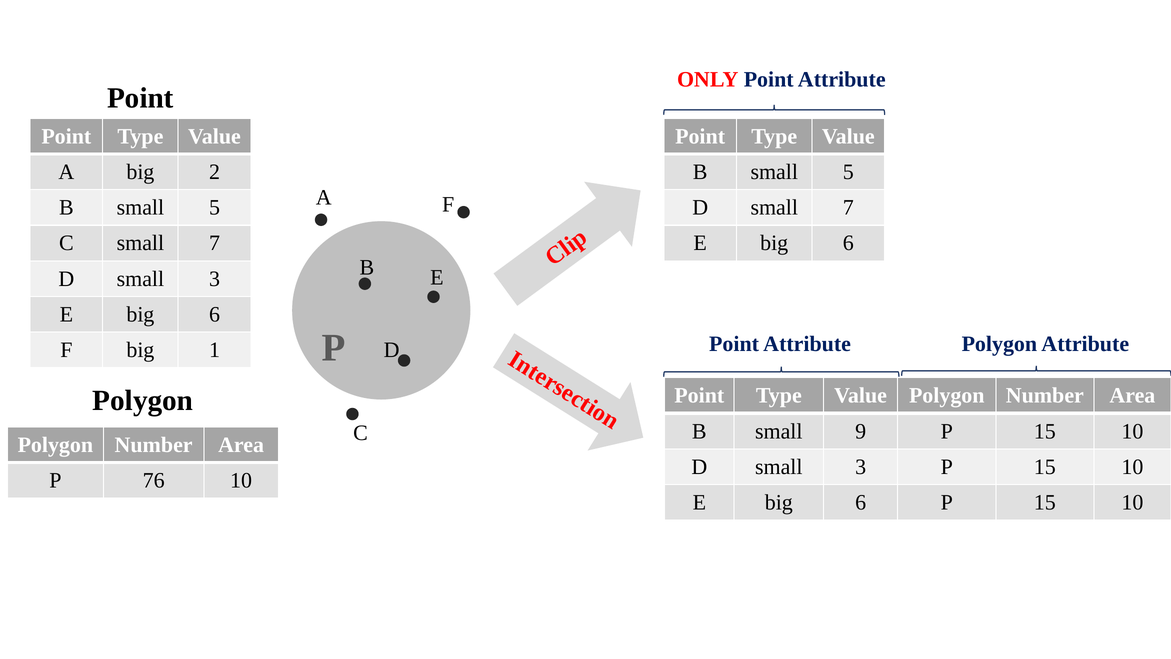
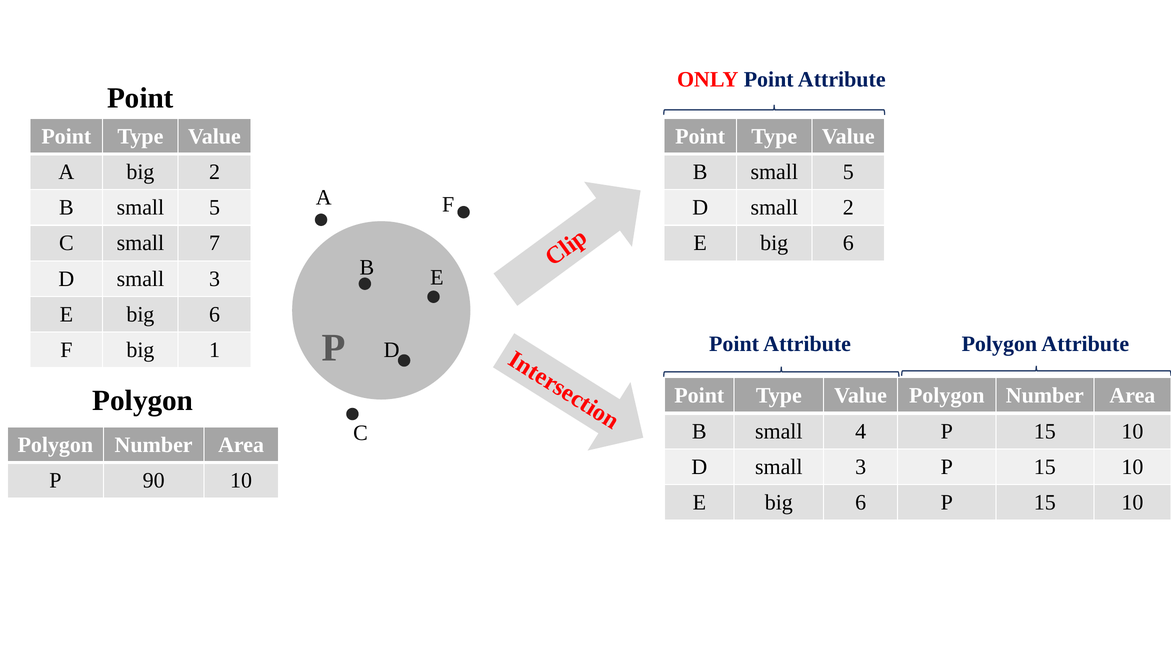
D small 7: 7 -> 2
9: 9 -> 4
76: 76 -> 90
